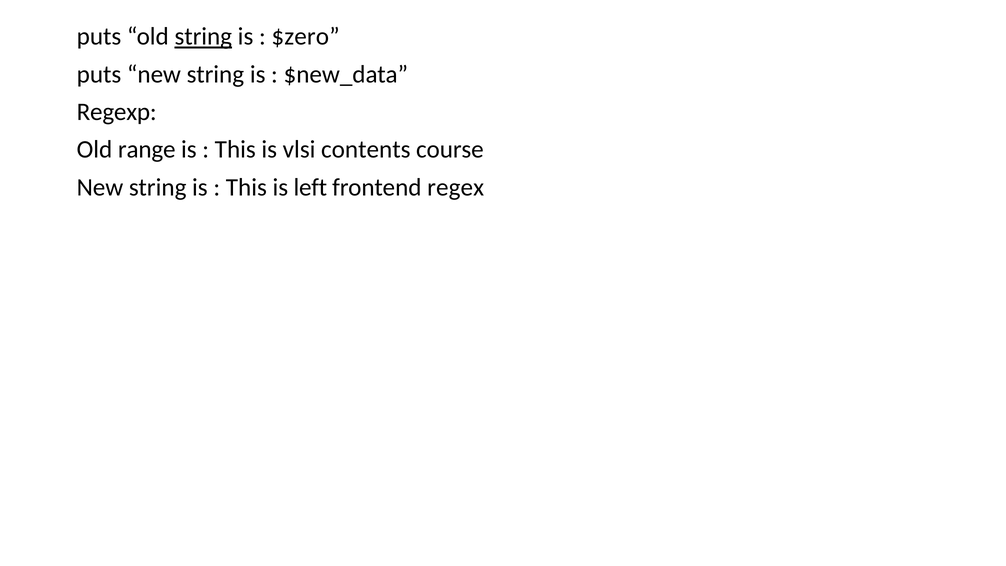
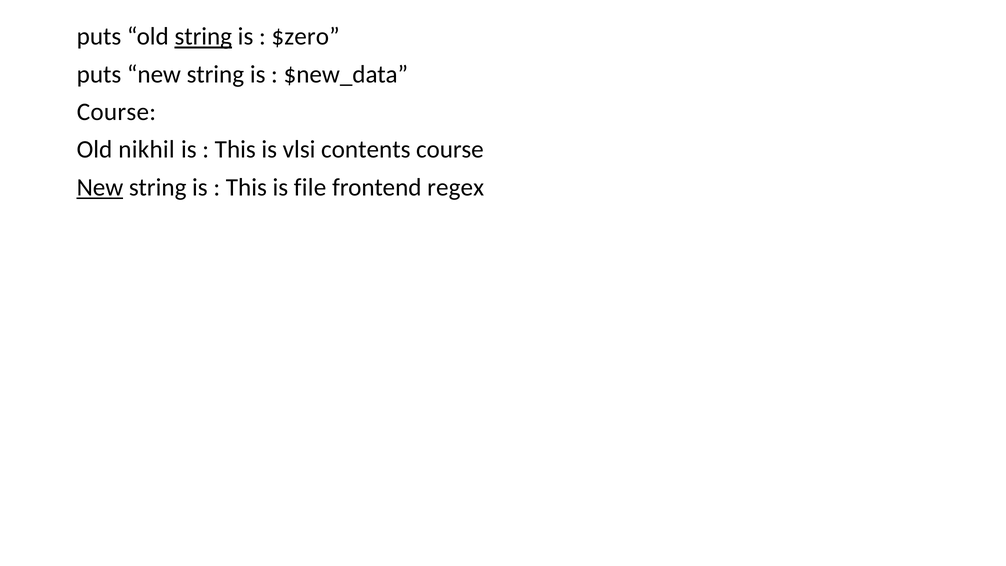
Regexp at (117, 112): Regexp -> Course
range: range -> nikhil
New at (100, 187) underline: none -> present
left: left -> file
